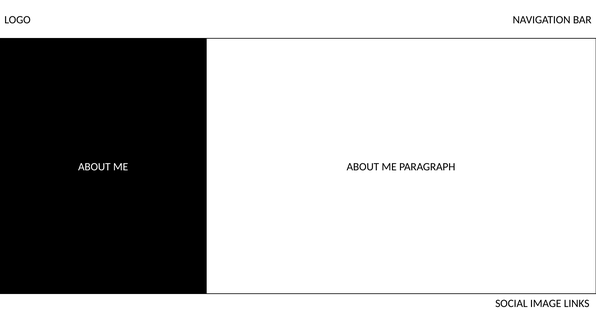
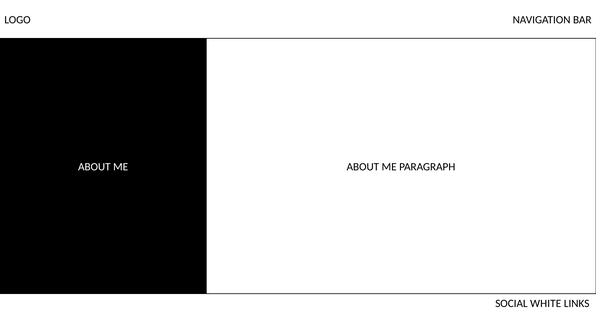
IMAGE: IMAGE -> WHITE
